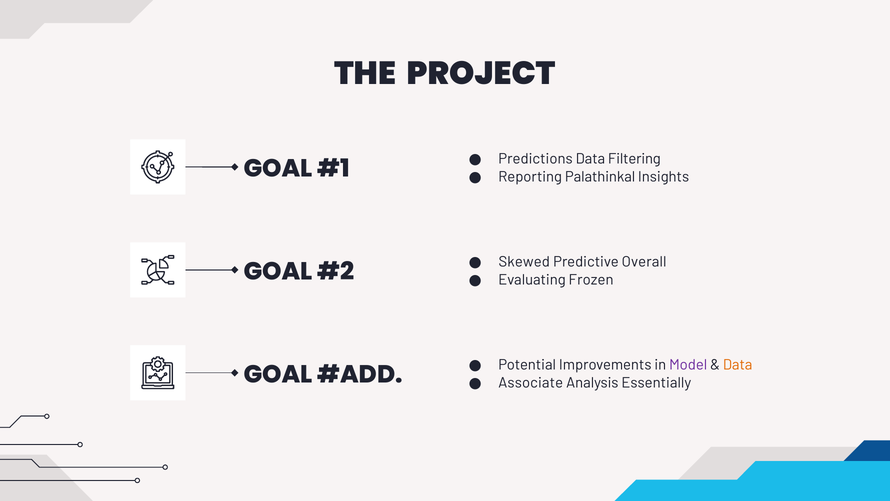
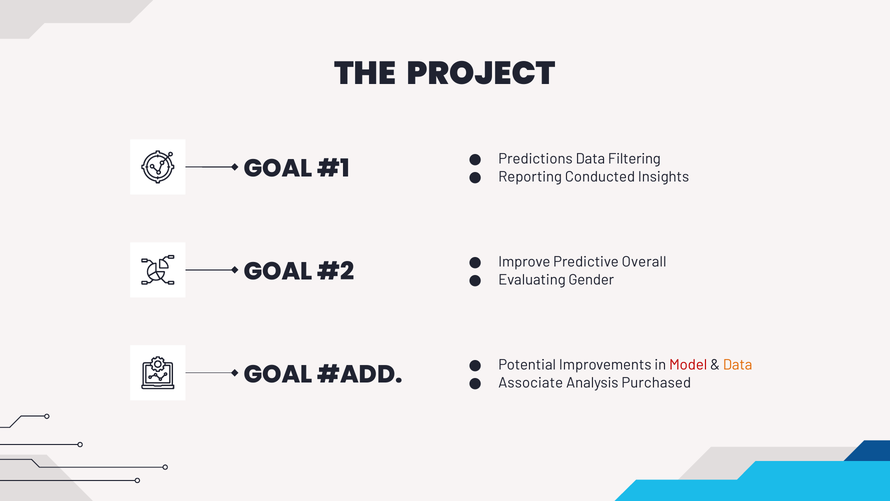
Palathinkal: Palathinkal -> Conducted
Skewed: Skewed -> Improve
Frozen: Frozen -> Gender
Model colour: purple -> red
Essentially: Essentially -> Purchased
